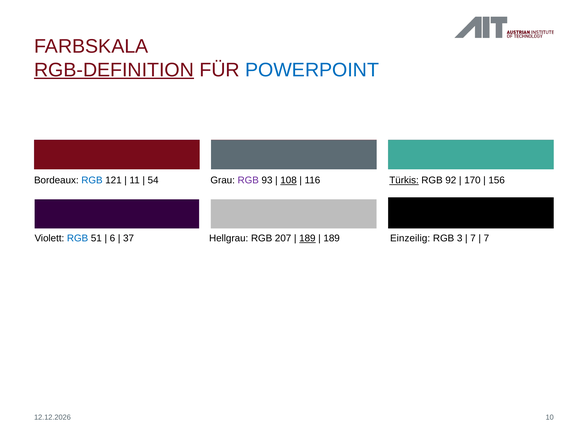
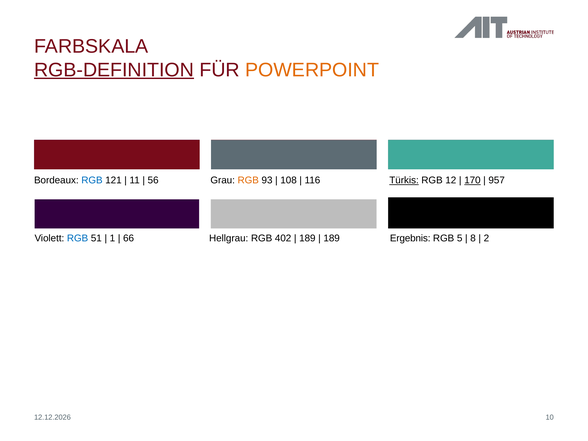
POWERPOINT colour: blue -> orange
54: 54 -> 56
RGB at (248, 180) colour: purple -> orange
108 underline: present -> none
92: 92 -> 12
170 underline: none -> present
156: 156 -> 957
6: 6 -> 1
37: 37 -> 66
207: 207 -> 402
189 at (307, 238) underline: present -> none
Einzeilig: Einzeilig -> Ergebnis
3: 3 -> 5
7 at (473, 238): 7 -> 8
7 at (486, 238): 7 -> 2
